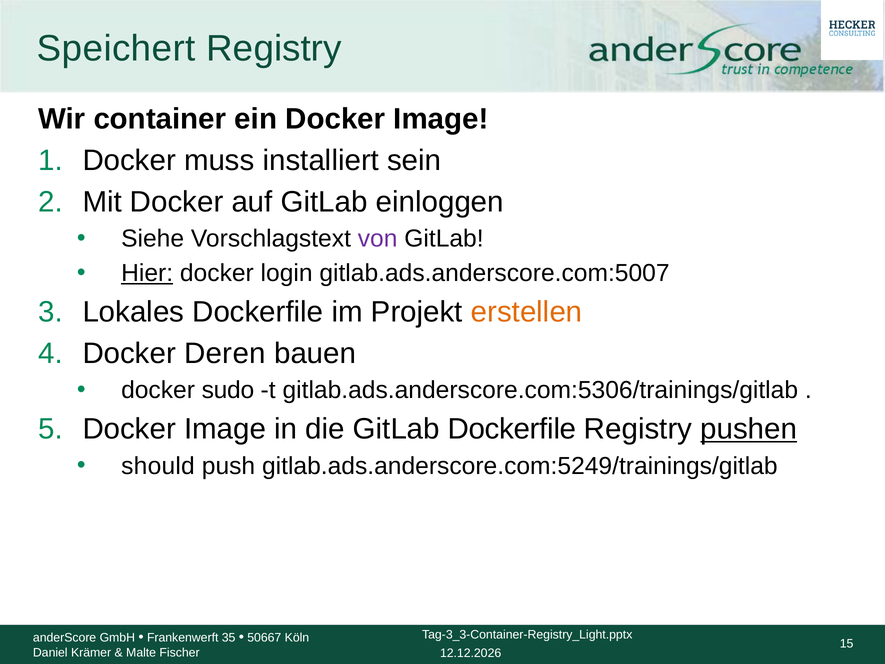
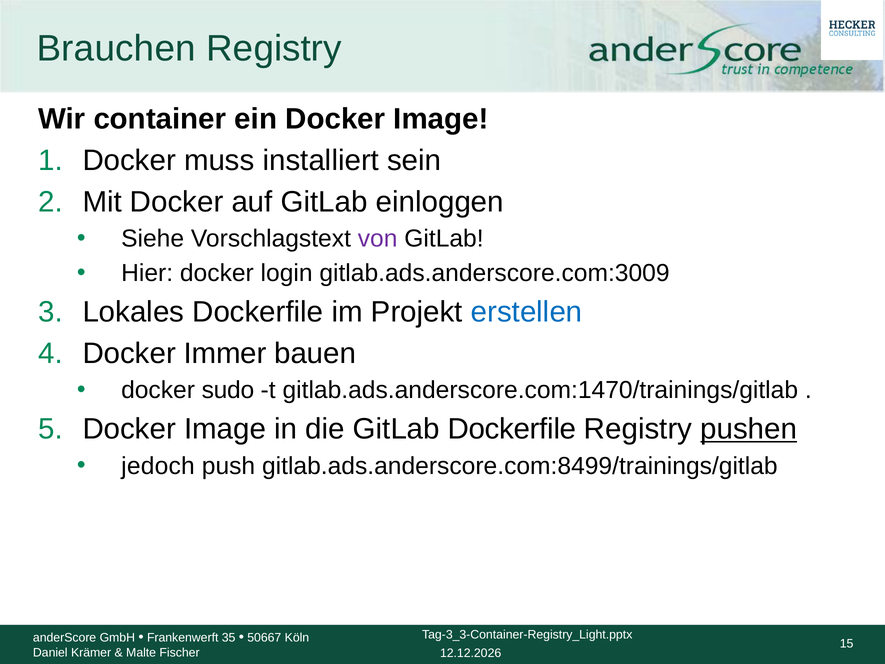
Speichert: Speichert -> Brauchen
Hier underline: present -> none
gitlab.ads.anderscore.com:5007: gitlab.ads.anderscore.com:5007 -> gitlab.ads.anderscore.com:3009
erstellen colour: orange -> blue
Deren: Deren -> Immer
gitlab.ads.anderscore.com:5306/trainings/gitlab: gitlab.ads.anderscore.com:5306/trainings/gitlab -> gitlab.ads.anderscore.com:1470/trainings/gitlab
should: should -> jedoch
gitlab.ads.anderscore.com:5249/trainings/gitlab: gitlab.ads.anderscore.com:5249/trainings/gitlab -> gitlab.ads.anderscore.com:8499/trainings/gitlab
